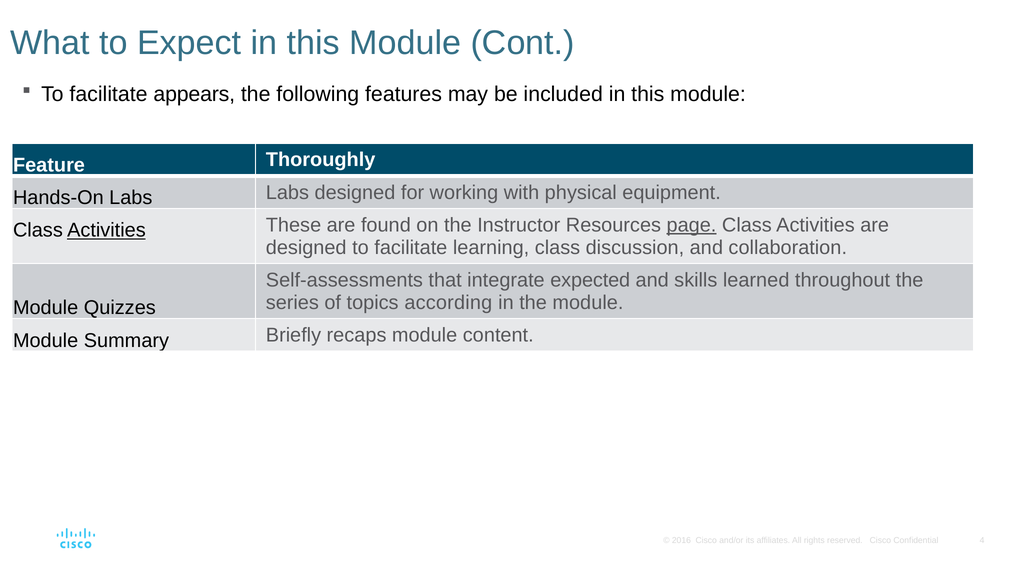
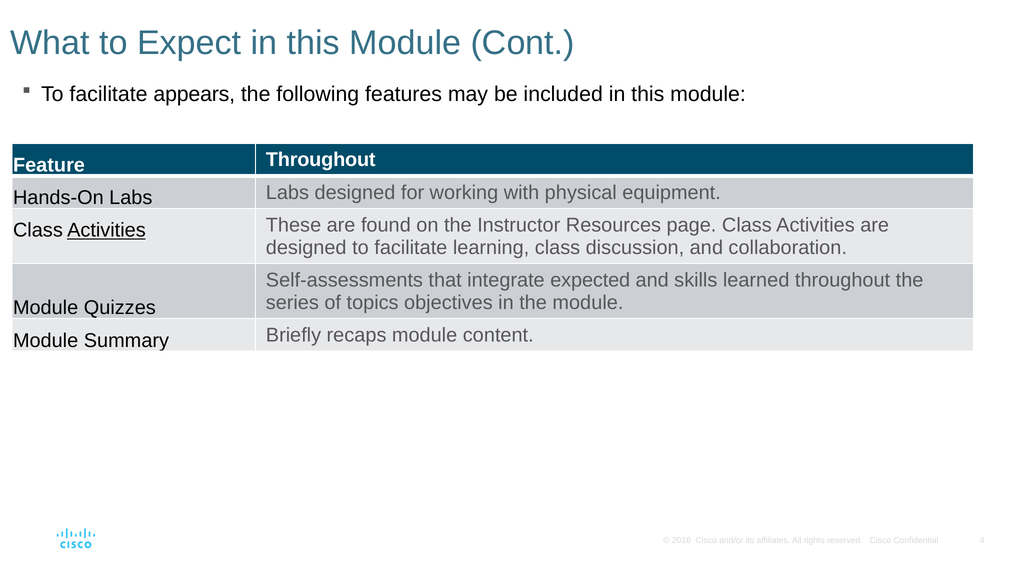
Feature Thoroughly: Thoroughly -> Throughout
page underline: present -> none
according: according -> objectives
